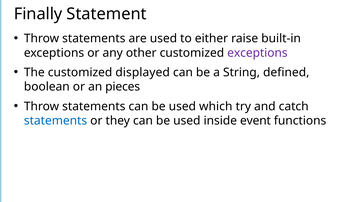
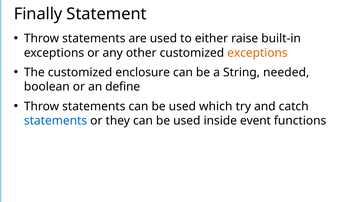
exceptions at (257, 53) colour: purple -> orange
displayed: displayed -> enclosure
defined: defined -> needed
pieces: pieces -> define
